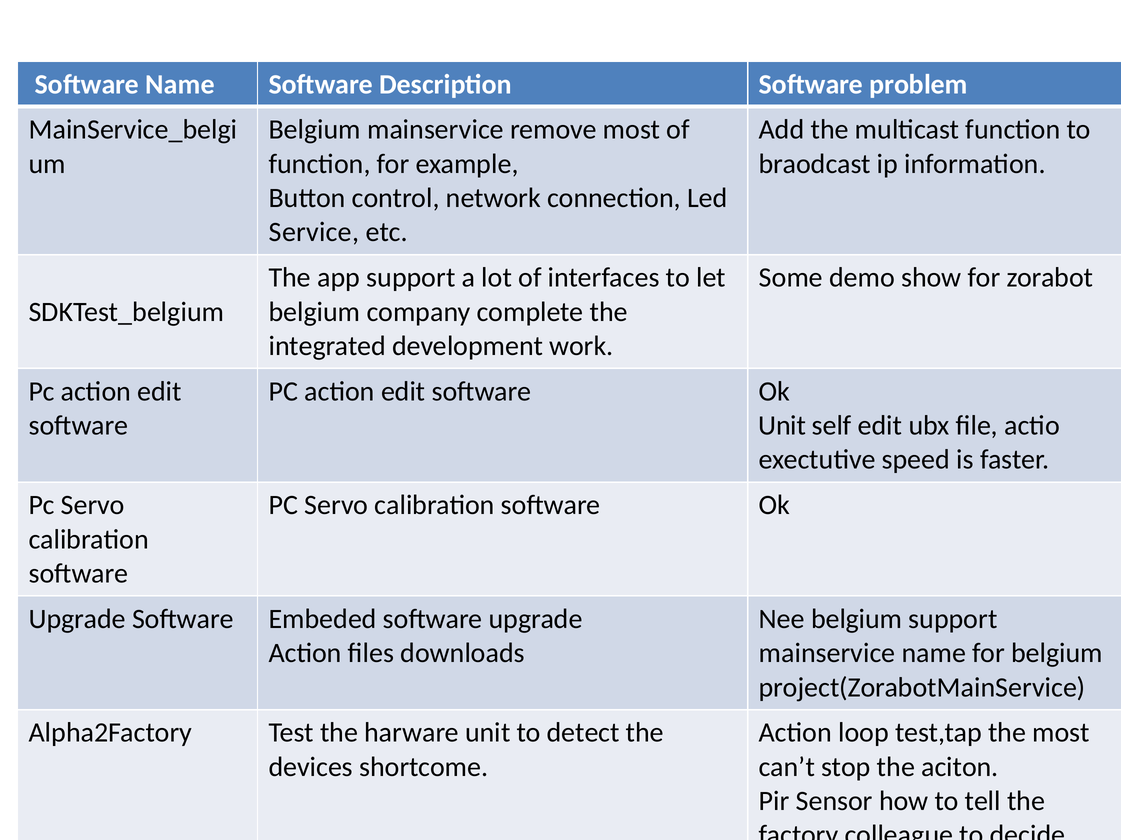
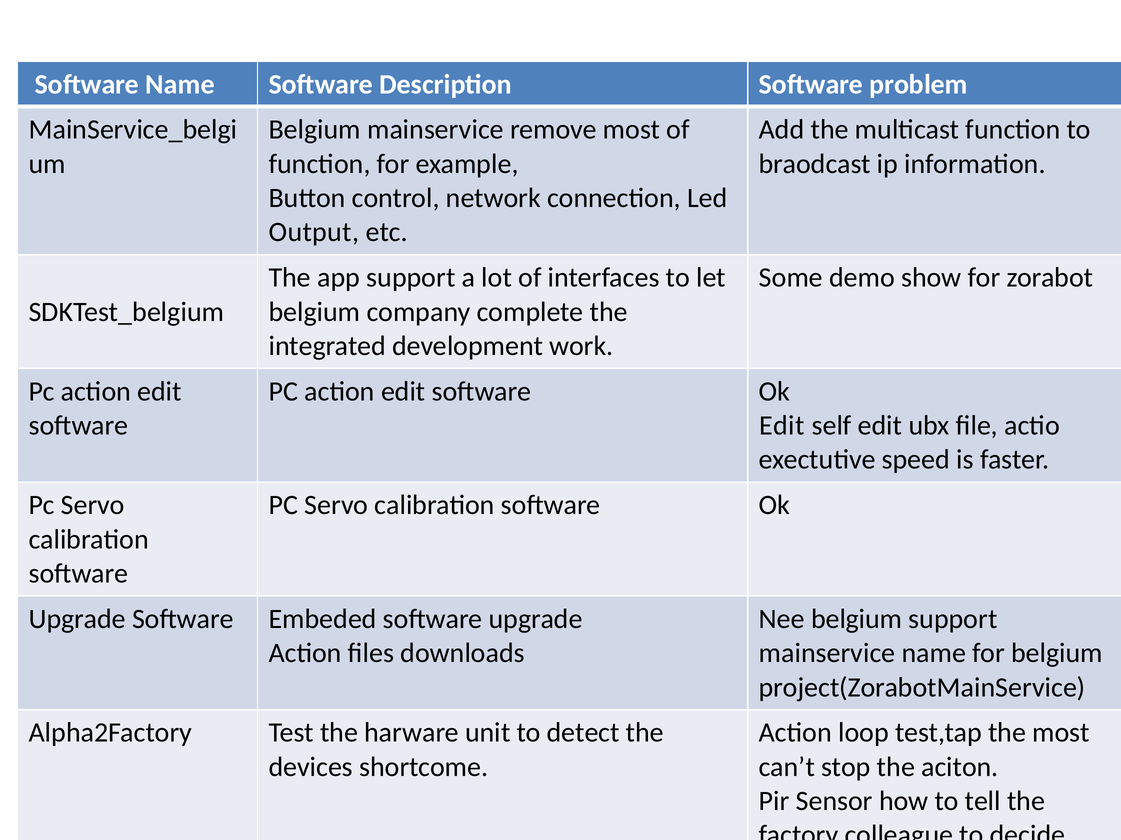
Service: Service -> Output
Unit at (782, 426): Unit -> Edit
